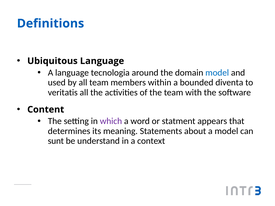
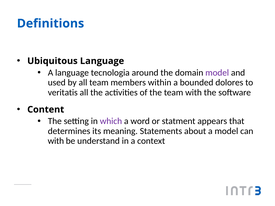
model at (217, 73) colour: blue -> purple
diventa: diventa -> dolores
sunt at (56, 141): sunt -> with
